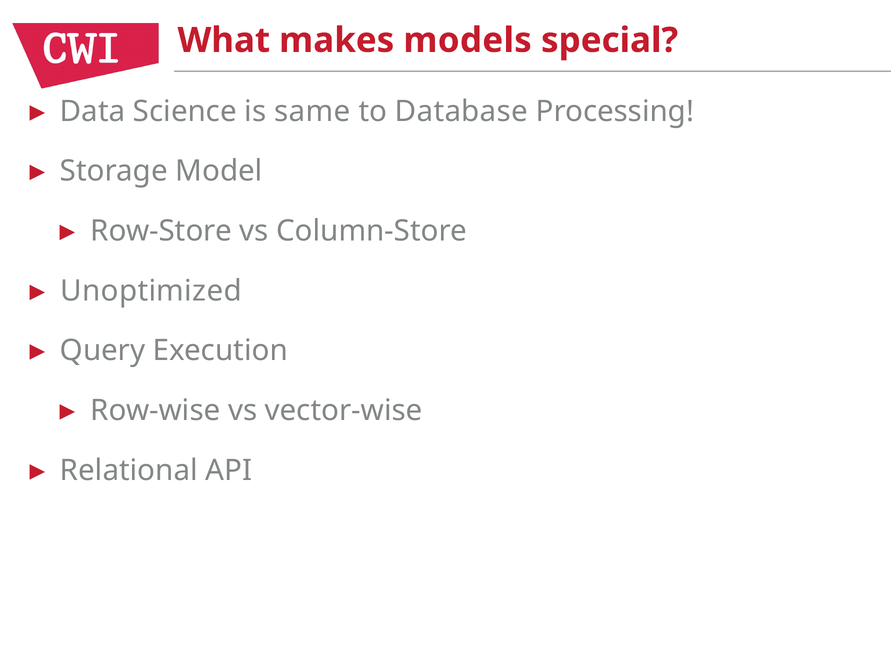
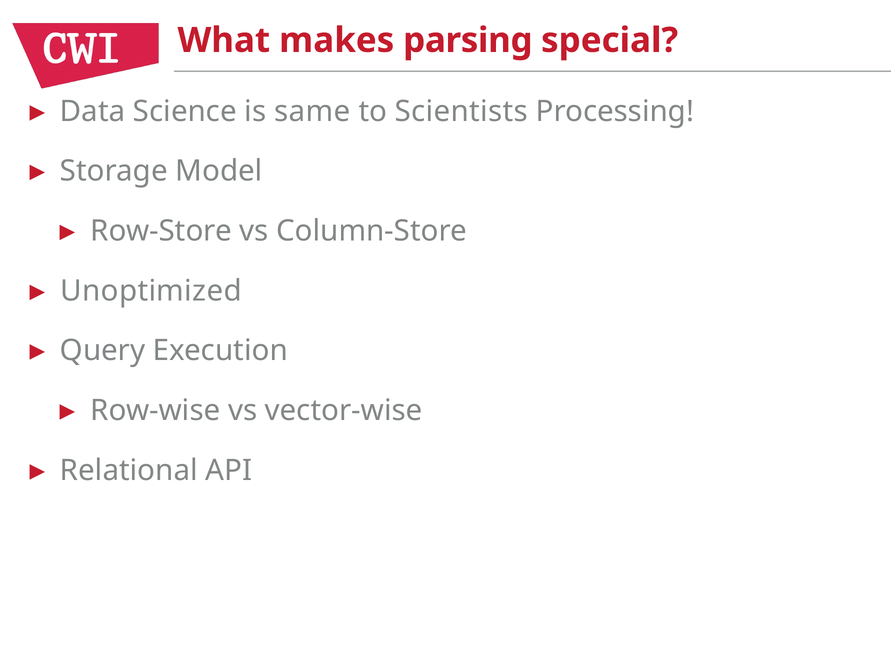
models: models -> parsing
Database: Database -> Scientists
